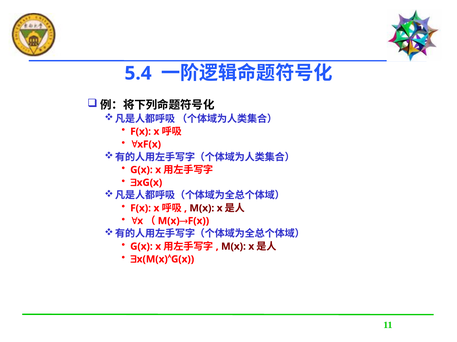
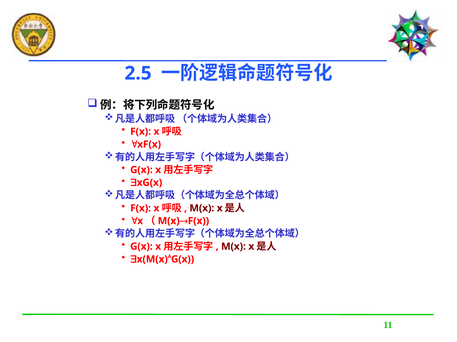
5.4: 5.4 -> 2.5
